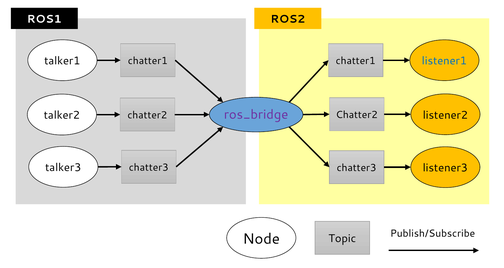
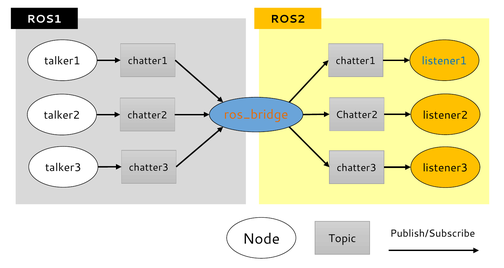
ros_bridge colour: purple -> orange
